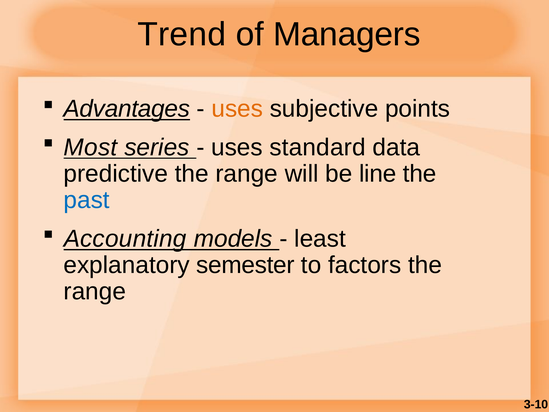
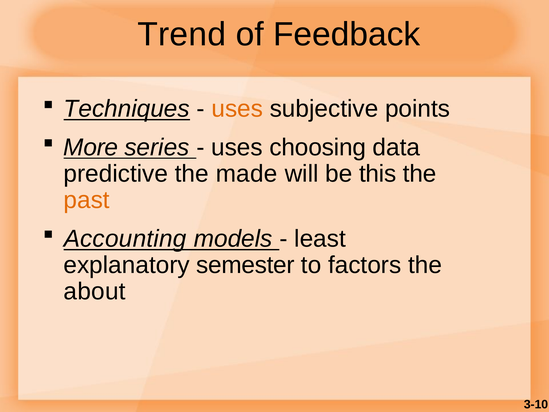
Managers: Managers -> Feedback
Advantages: Advantages -> Techniques
Most: Most -> More
standard: standard -> choosing
range at (247, 174): range -> made
line: line -> this
past colour: blue -> orange
range at (95, 291): range -> about
